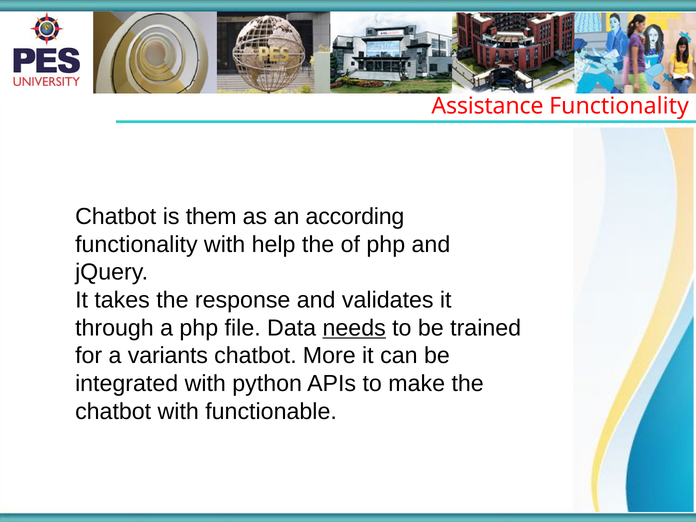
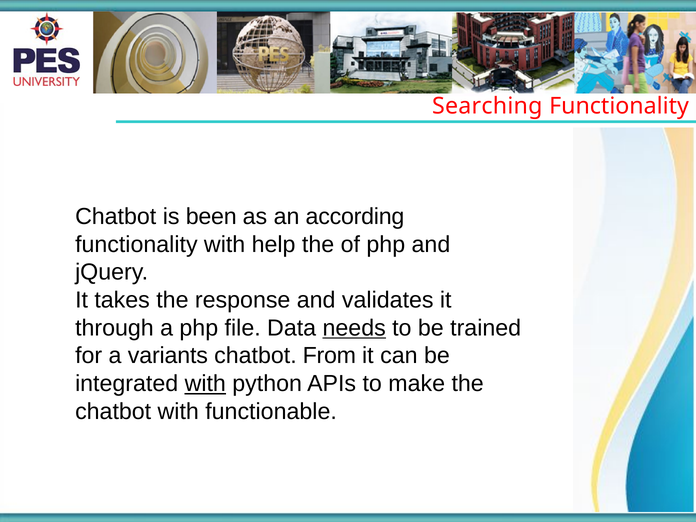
Assistance: Assistance -> Searching
them: them -> been
More: More -> From
with at (205, 384) underline: none -> present
